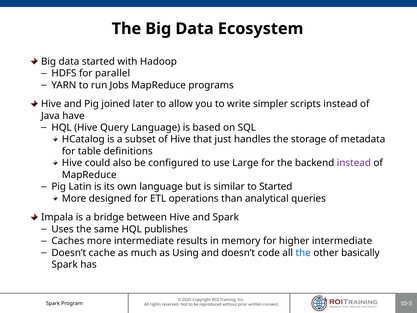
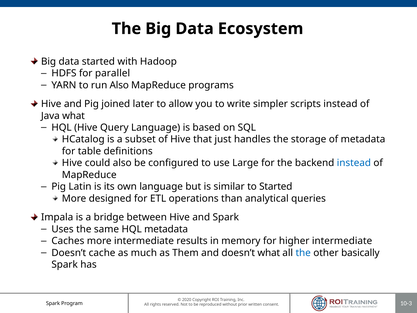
run Jobs: Jobs -> Also
Java have: have -> what
instead at (354, 163) colour: purple -> blue
HQL publishes: publishes -> metadata
Using: Using -> Them
doesn’t code: code -> what
